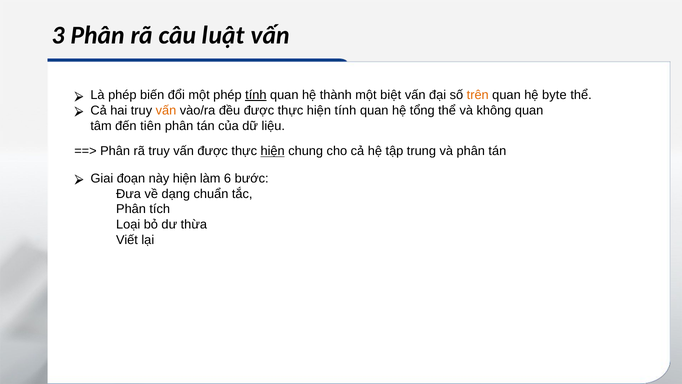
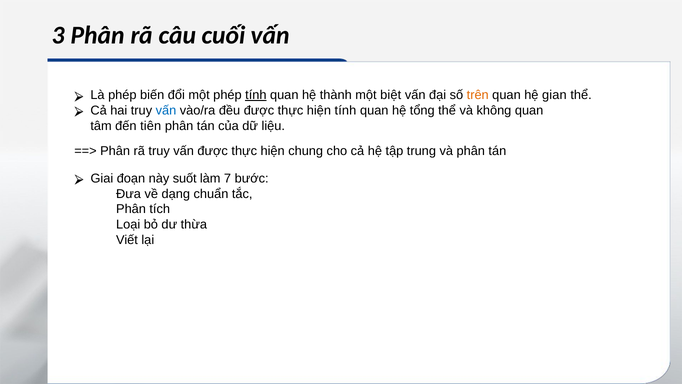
luật: luật -> cuối
byte: byte -> gian
vấn at (166, 110) colour: orange -> blue
hiện at (273, 151) underline: present -> none
này hiện: hiện -> suốt
6: 6 -> 7
